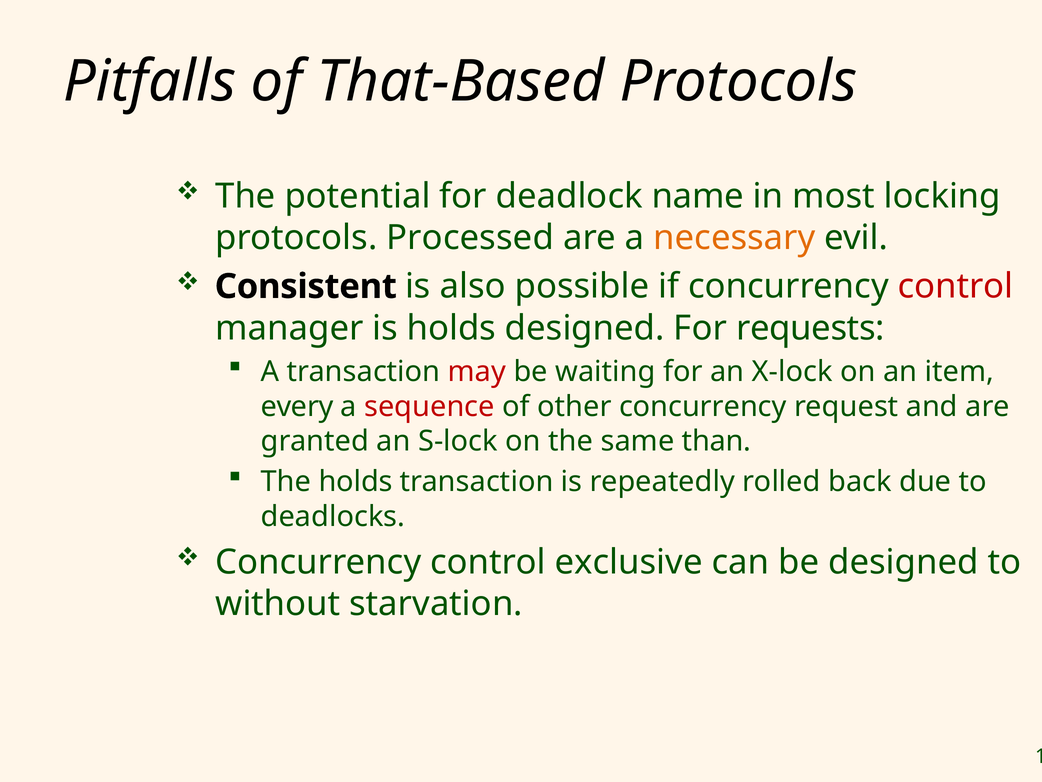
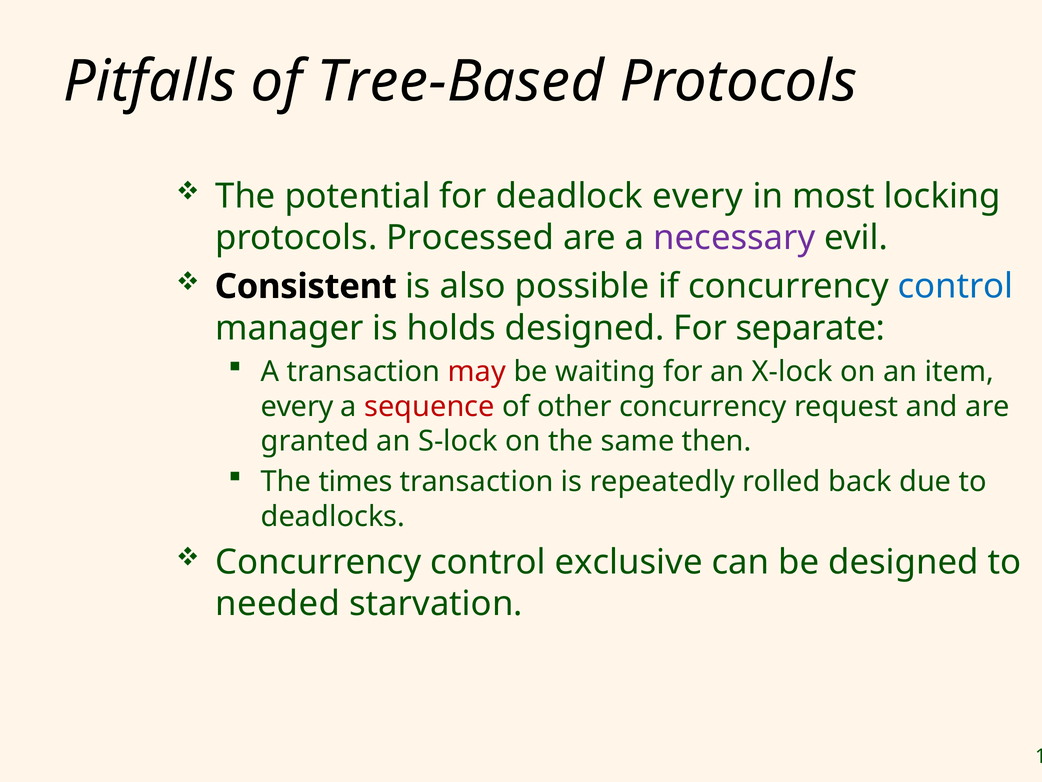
That-Based: That-Based -> Tree-Based
deadlock name: name -> every
necessary colour: orange -> purple
control at (956, 286) colour: red -> blue
requests: requests -> separate
than: than -> then
The holds: holds -> times
without: without -> needed
